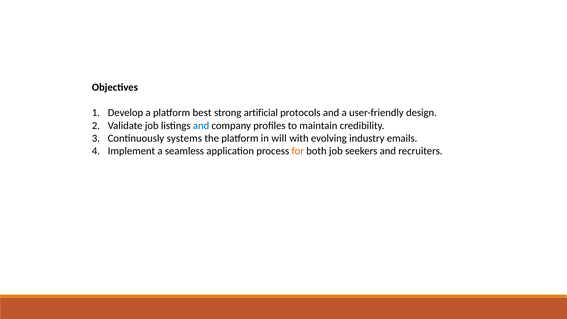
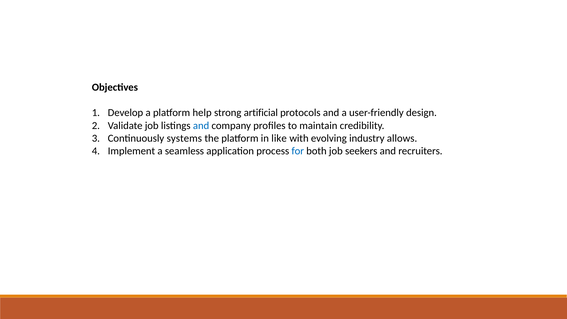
best: best -> help
will: will -> like
emails: emails -> allows
for colour: orange -> blue
